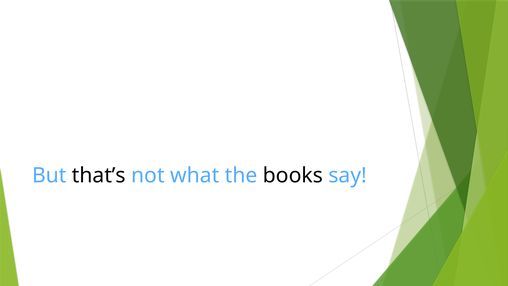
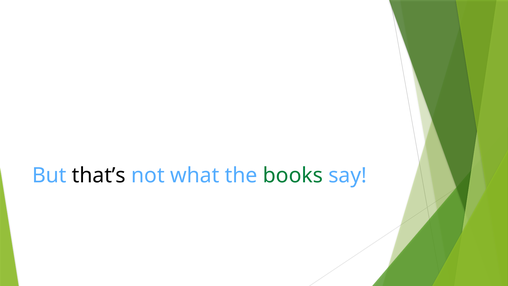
books colour: black -> green
